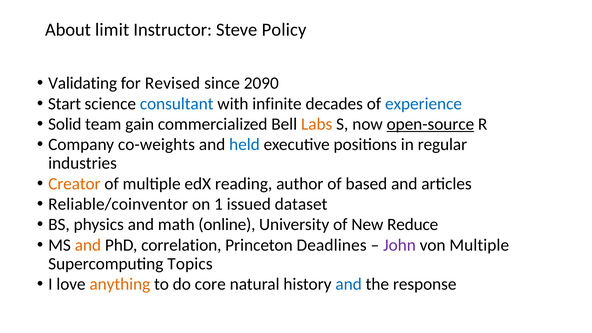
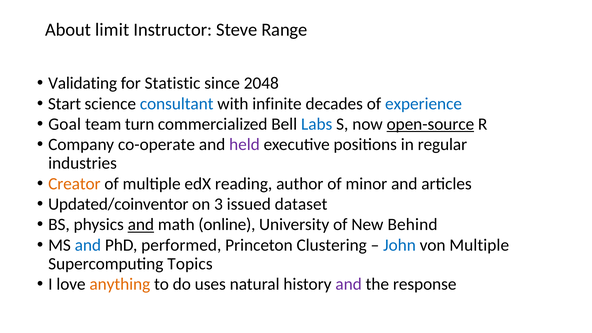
Policy: Policy -> Range
Revised: Revised -> Statistic
2090: 2090 -> 2048
Solid: Solid -> Goal
gain: gain -> turn
Labs colour: orange -> blue
co-weights: co-weights -> co-operate
held colour: blue -> purple
based: based -> minor
Reliable/coinventor: Reliable/coinventor -> Updated/coinventor
1: 1 -> 3
and at (141, 225) underline: none -> present
Reduce: Reduce -> Behind
and at (88, 245) colour: orange -> blue
correlation: correlation -> performed
Deadlines: Deadlines -> Clustering
John colour: purple -> blue
core: core -> uses
and at (349, 284) colour: blue -> purple
